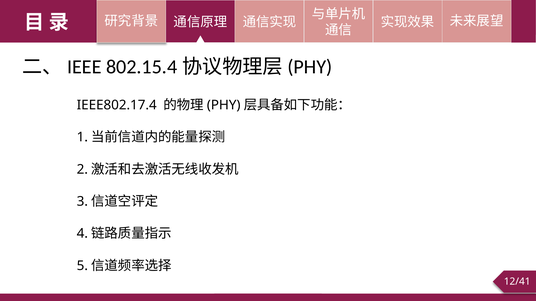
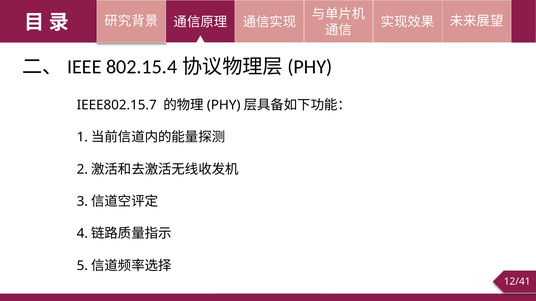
IEEE802.17.4: IEEE802.17.4 -> IEEE802.15.7
